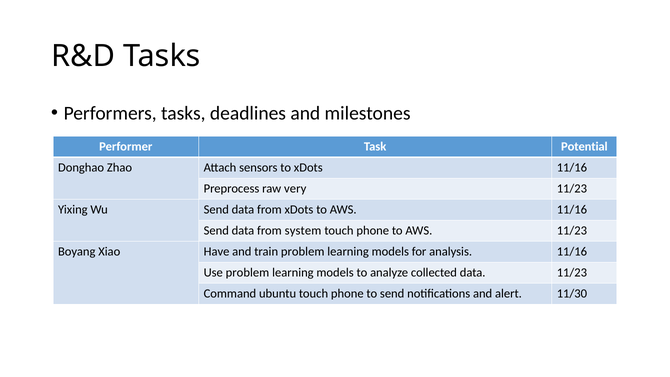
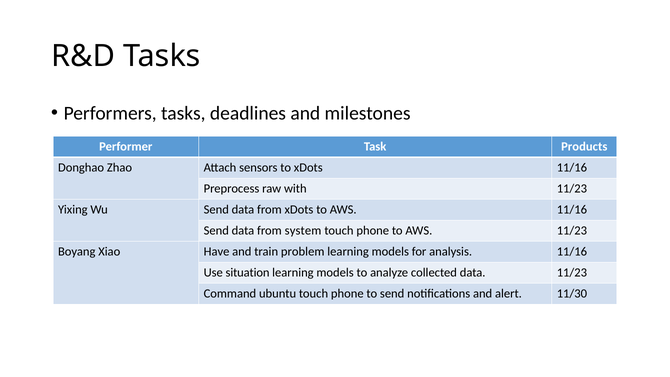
Potential: Potential -> Products
very: very -> with
Use problem: problem -> situation
